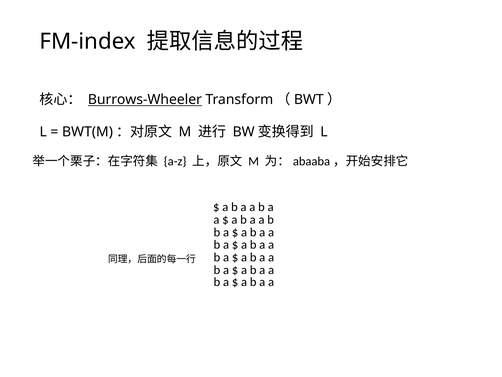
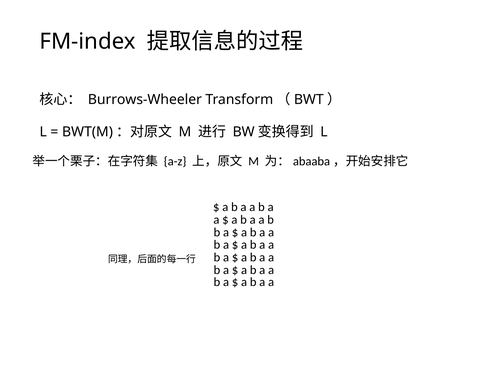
Burrows-Wheeler underline: present -> none
